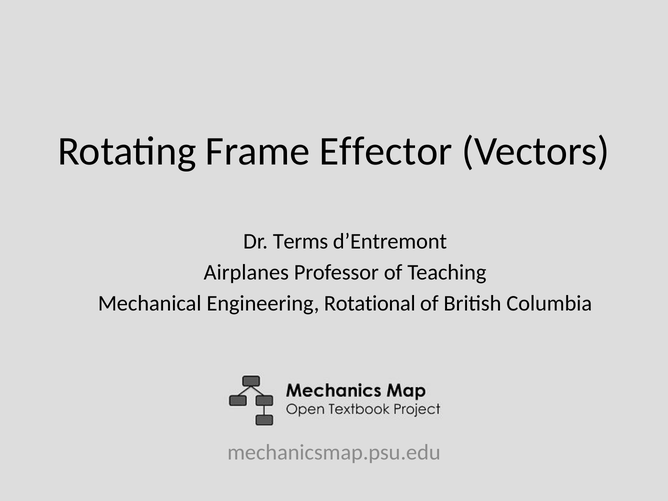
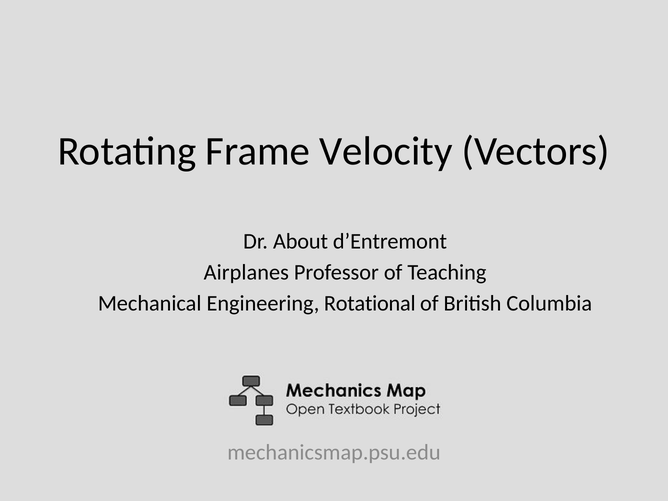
Effector: Effector -> Velocity
Terms: Terms -> About
